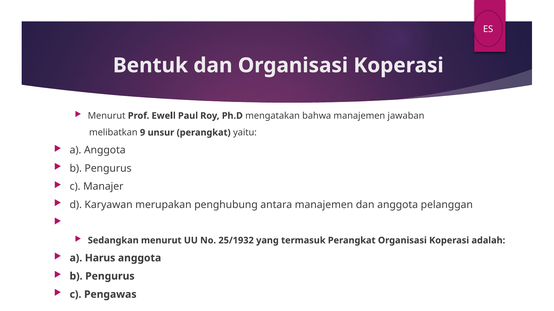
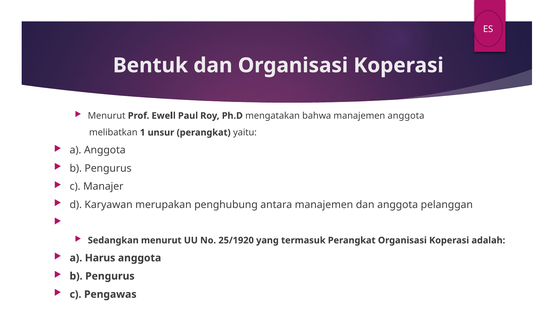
manajemen jawaban: jawaban -> anggota
9: 9 -> 1
25/1932: 25/1932 -> 25/1920
